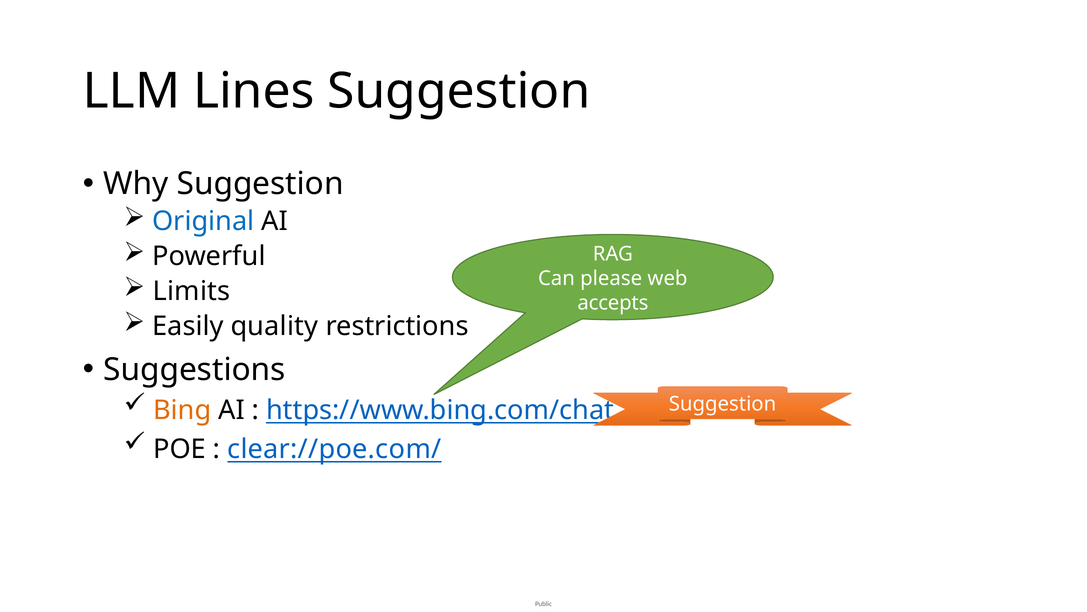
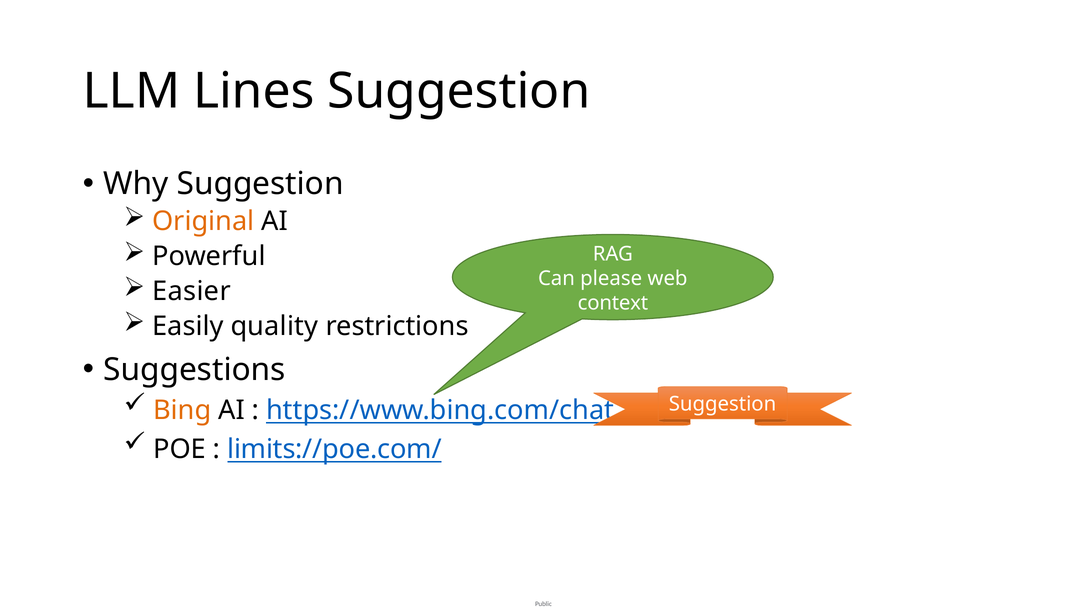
Original colour: blue -> orange
Limits: Limits -> Easier
accepts: accepts -> context
clear://poe.com/: clear://poe.com/ -> limits://poe.com/
